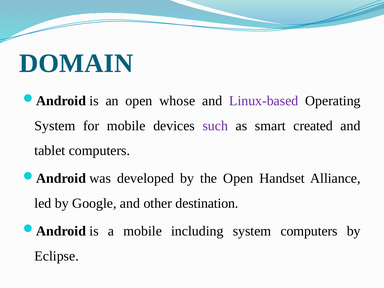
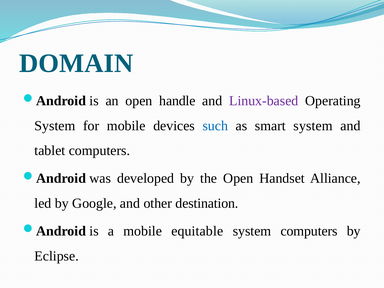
whose: whose -> handle
such colour: purple -> blue
smart created: created -> system
including: including -> equitable
